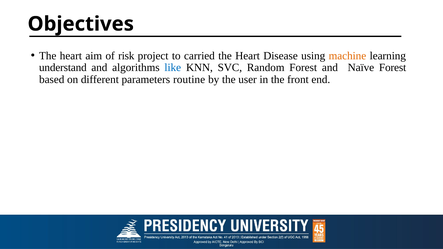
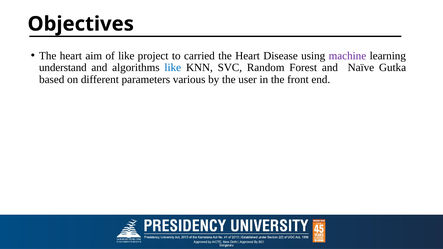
of risk: risk -> like
machine colour: orange -> purple
Naïve Forest: Forest -> Gutka
routine: routine -> various
